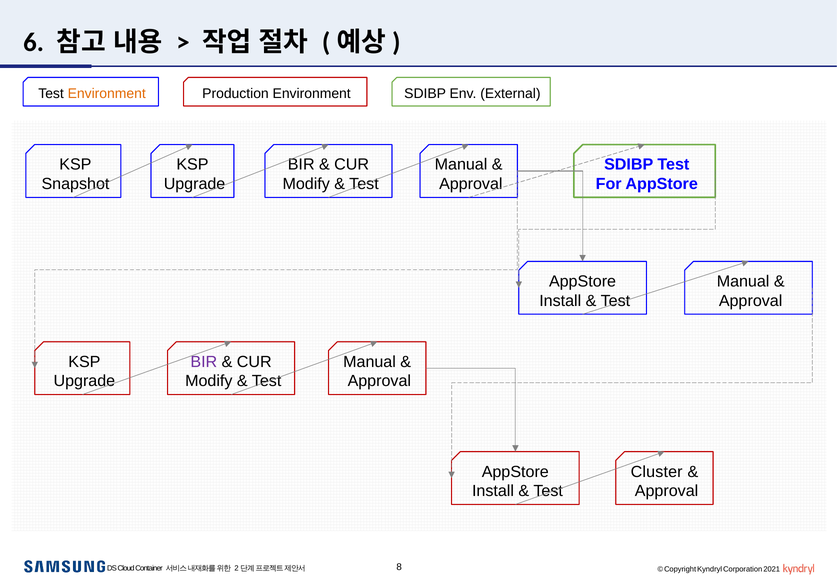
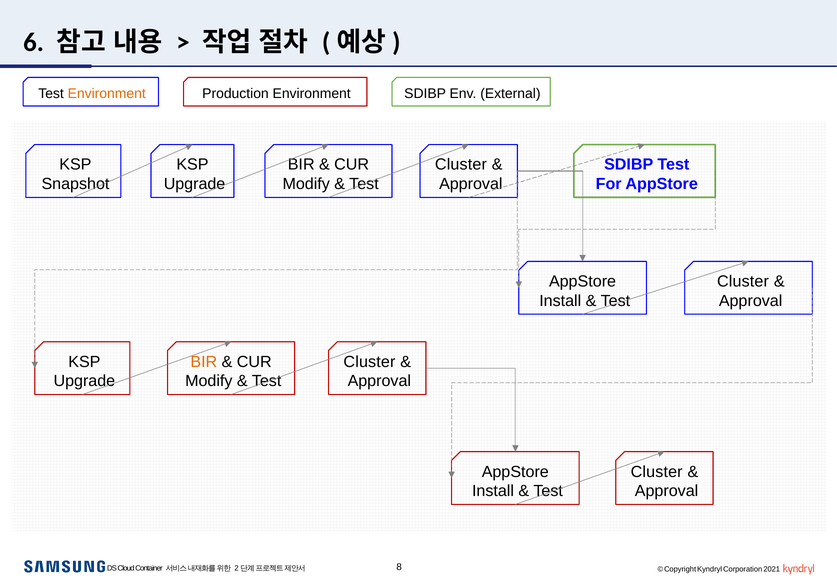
Manual at (461, 164): Manual -> Cluster
Manual at (743, 281): Manual -> Cluster
BIR at (204, 361) colour: purple -> orange
Manual at (370, 361): Manual -> Cluster
